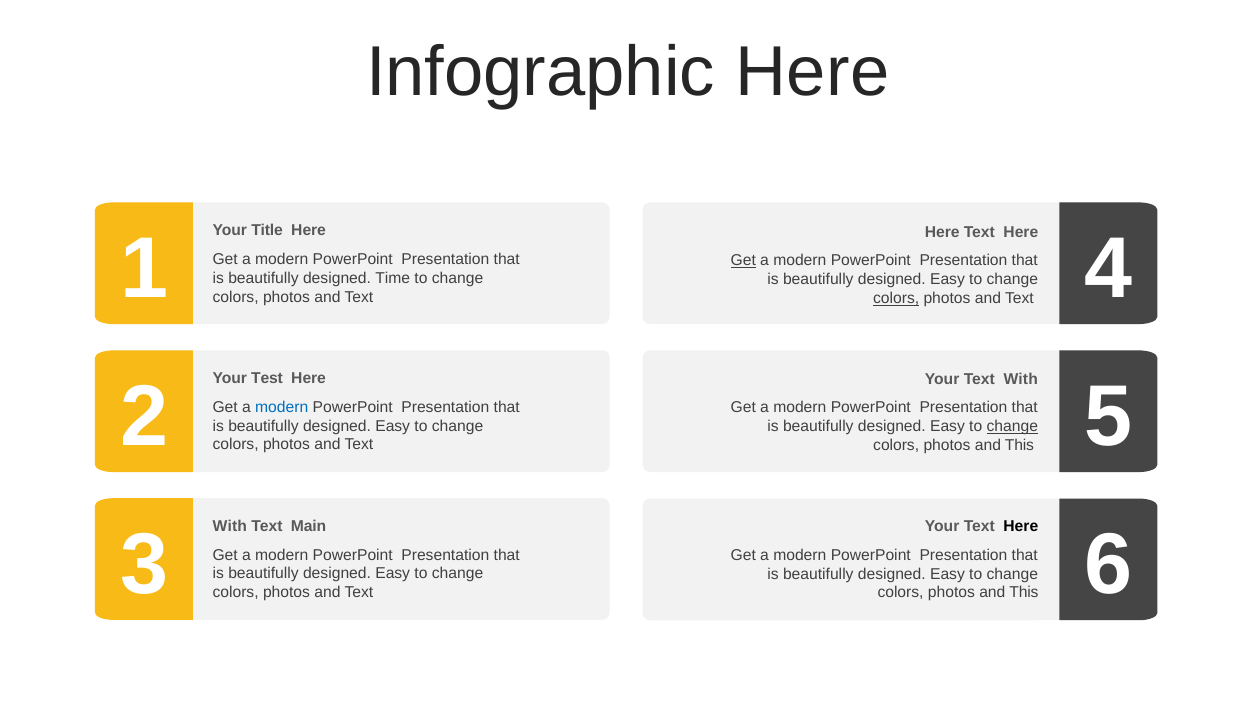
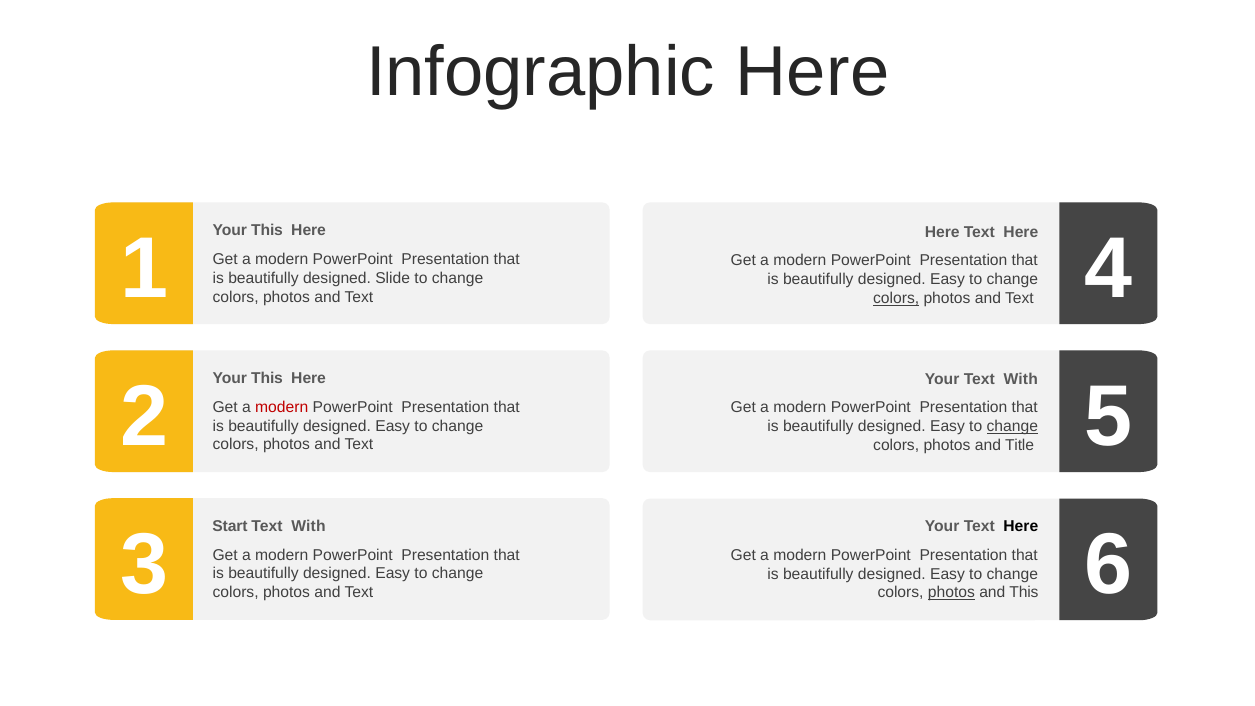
Title at (267, 231): Title -> This
Get at (743, 261) underline: present -> none
Time: Time -> Slide
Test at (267, 379): Test -> This
modern at (282, 407) colour: blue -> red
This at (1020, 445): This -> Title
With at (230, 526): With -> Start
Main at (309, 526): Main -> With
photos at (951, 593) underline: none -> present
